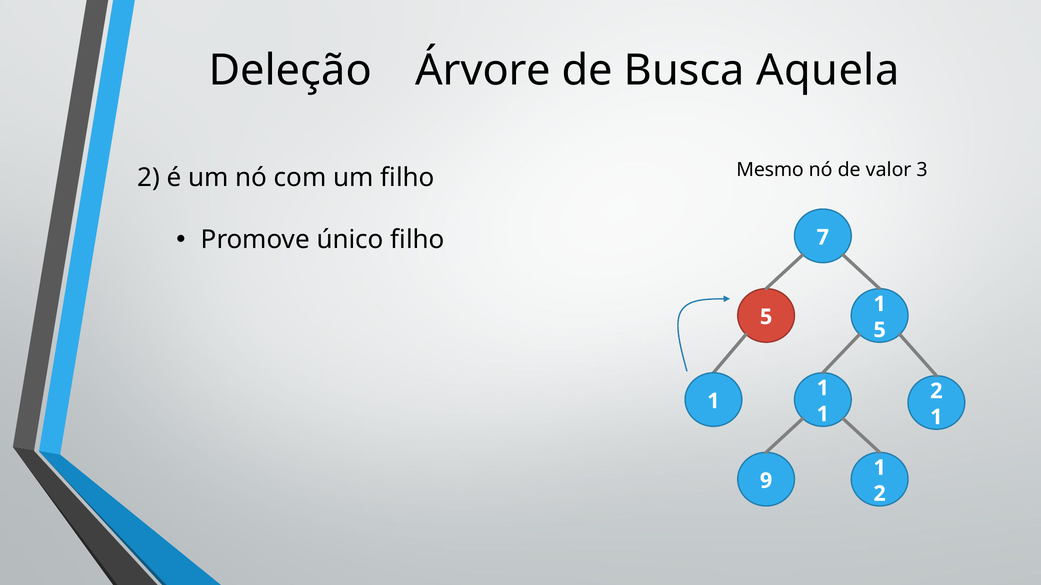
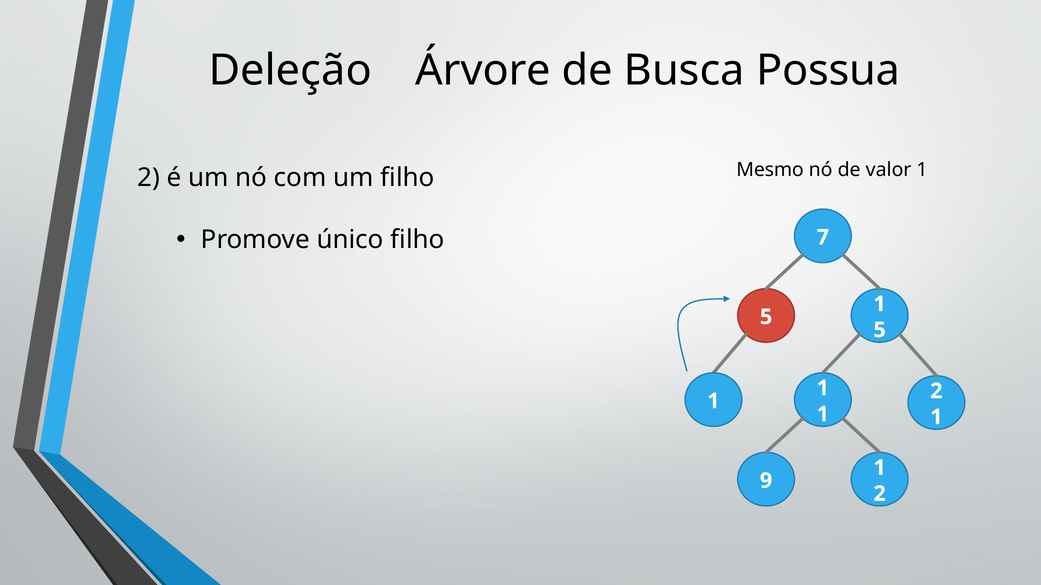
Aquela: Aquela -> Possua
valor 3: 3 -> 1
